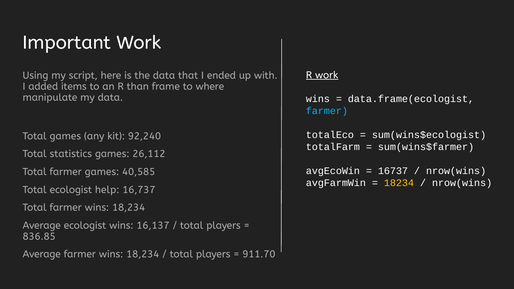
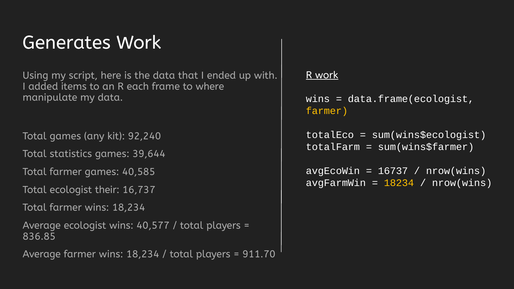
Important: Important -> Generates
than: than -> each
farmer at (327, 111) colour: light blue -> yellow
26,112: 26,112 -> 39,644
help: help -> their
16,137: 16,137 -> 40,577
